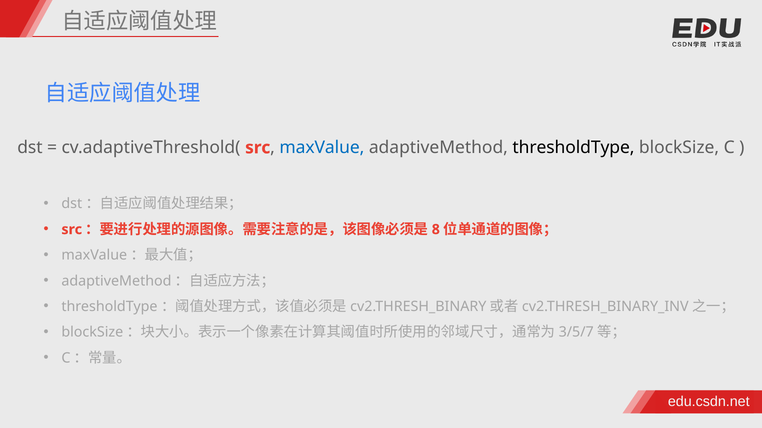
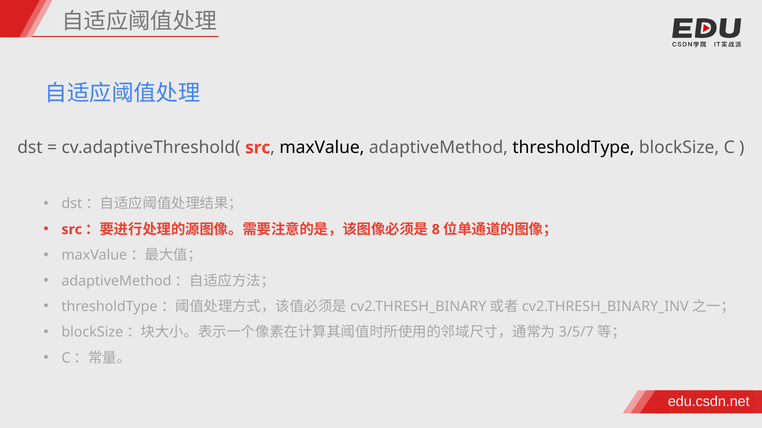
maxValue colour: blue -> black
